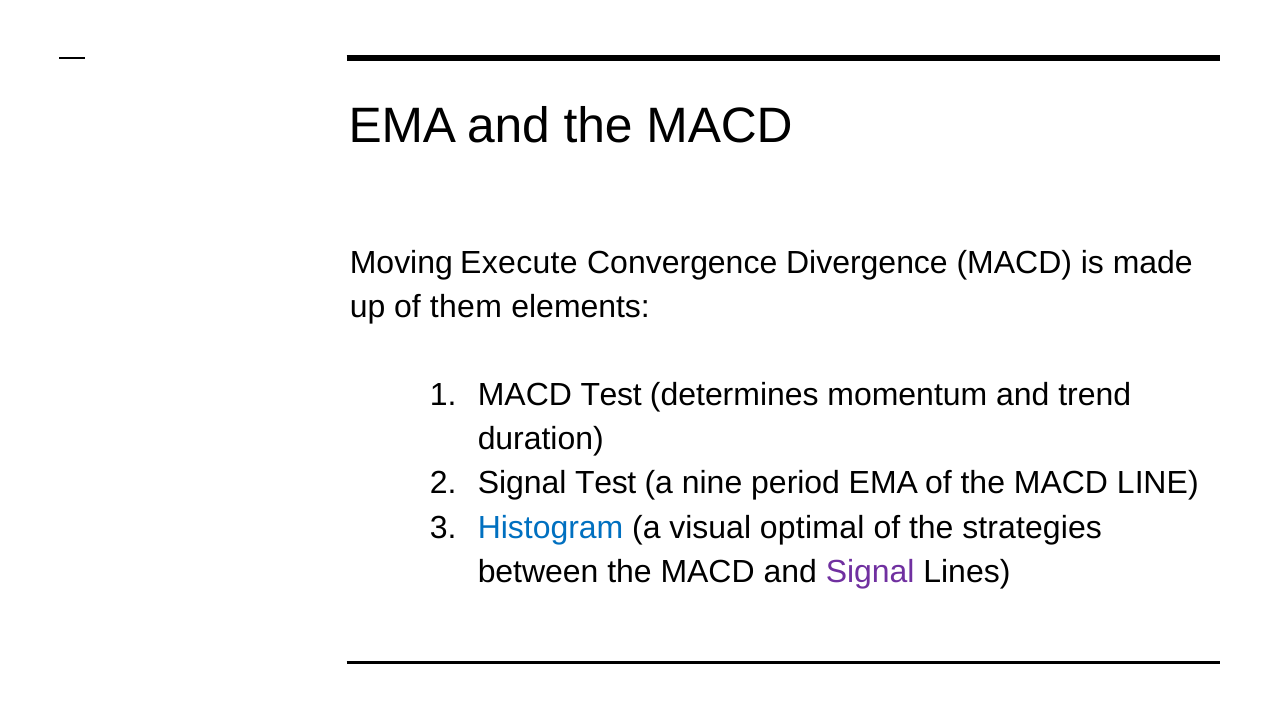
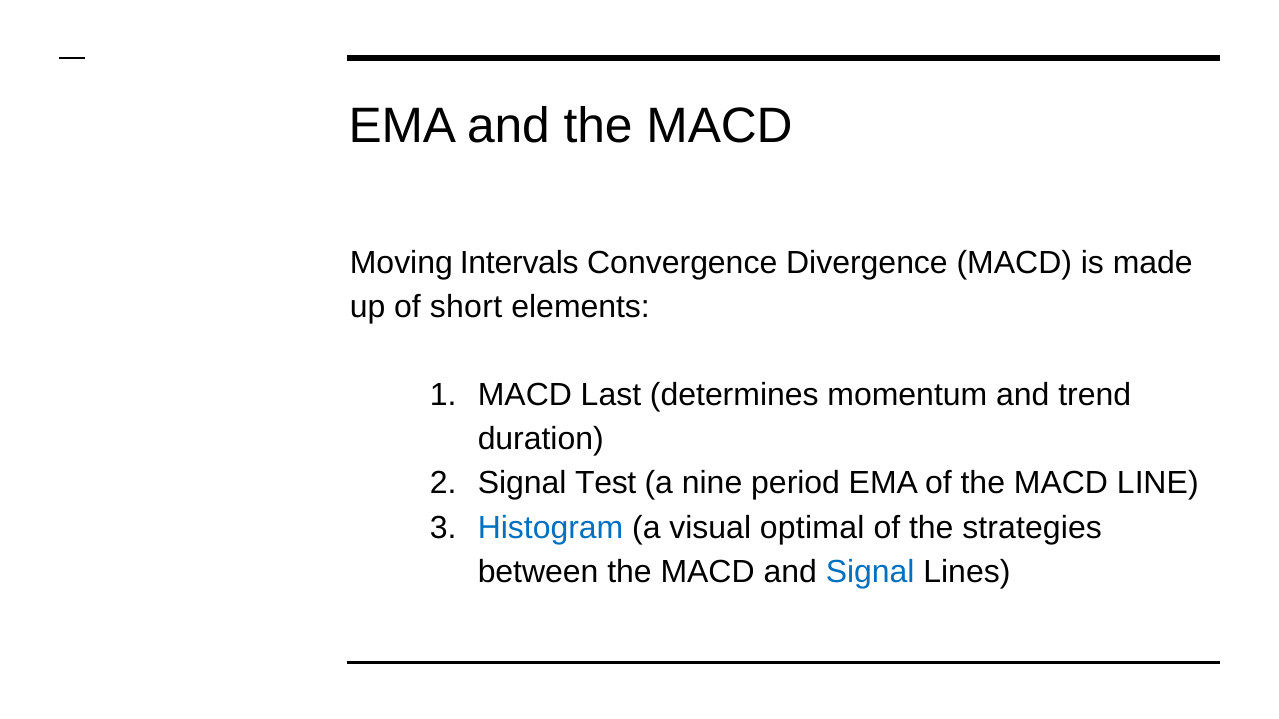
Execute: Execute -> Intervals
them: them -> short
MACD Test: Test -> Last
Signal at (870, 572) colour: purple -> blue
